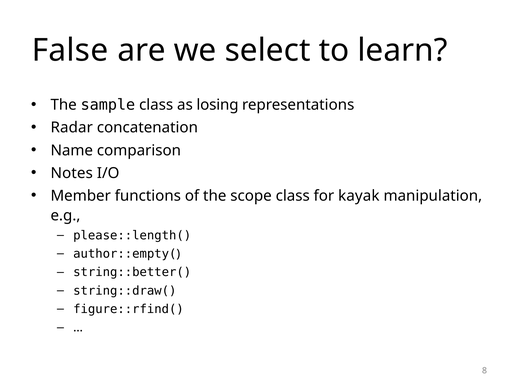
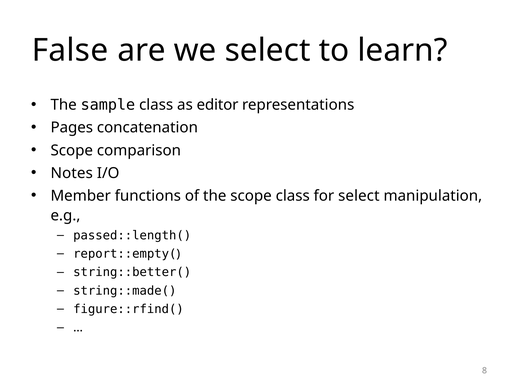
losing: losing -> editor
Radar: Radar -> Pages
Name at (72, 150): Name -> Scope
for kayak: kayak -> select
please::length(: please::length( -> passed::length(
author::empty(: author::empty( -> report::empty(
string::draw(: string::draw( -> string::made(
